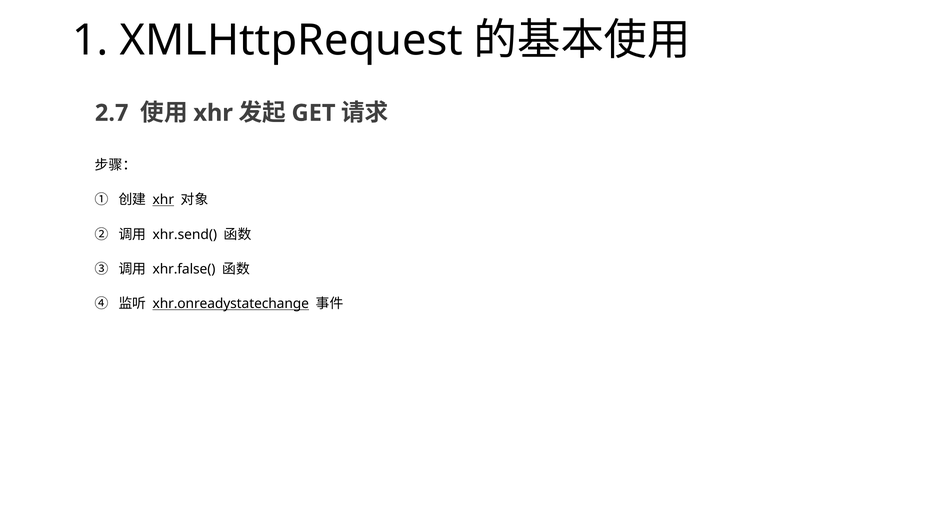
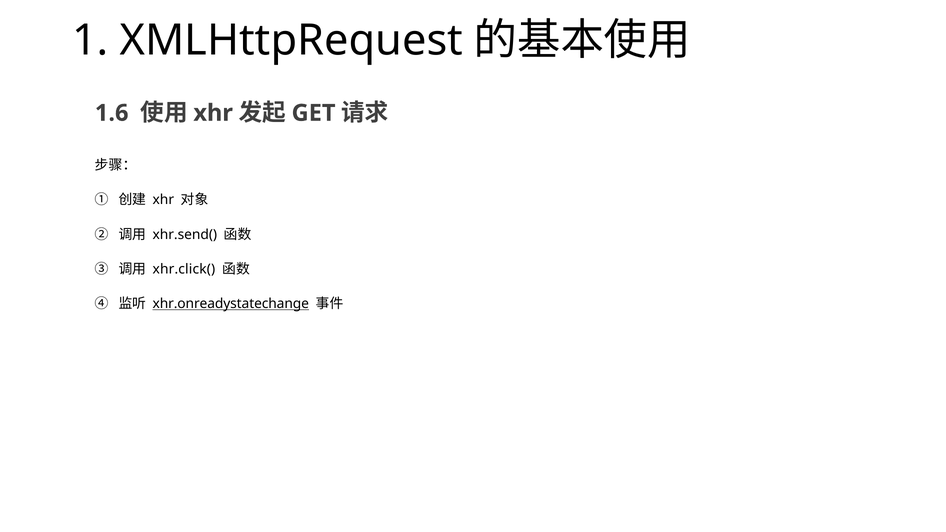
2.7: 2.7 -> 1.6
xhr at (163, 200) underline: present -> none
xhr.false(: xhr.false( -> xhr.click(
